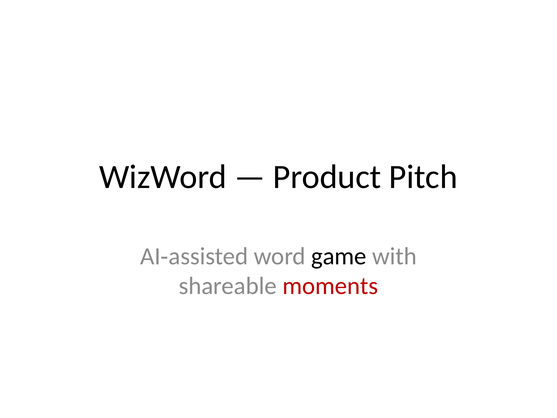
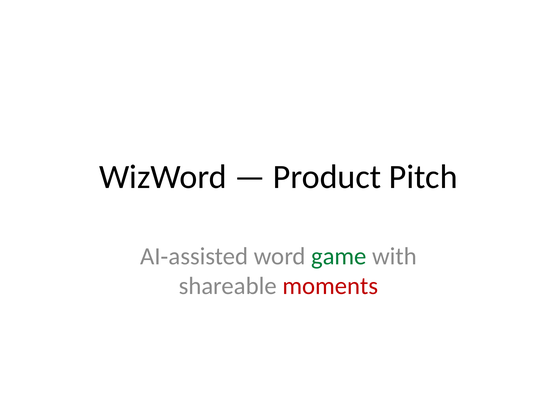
game colour: black -> green
